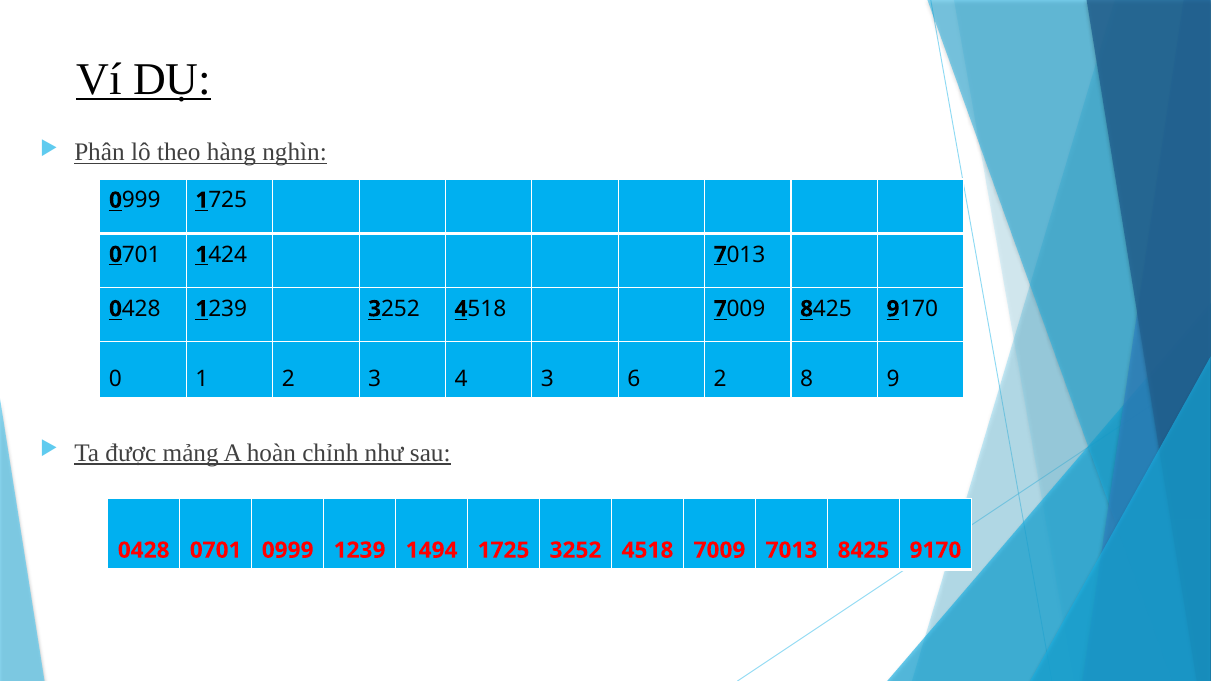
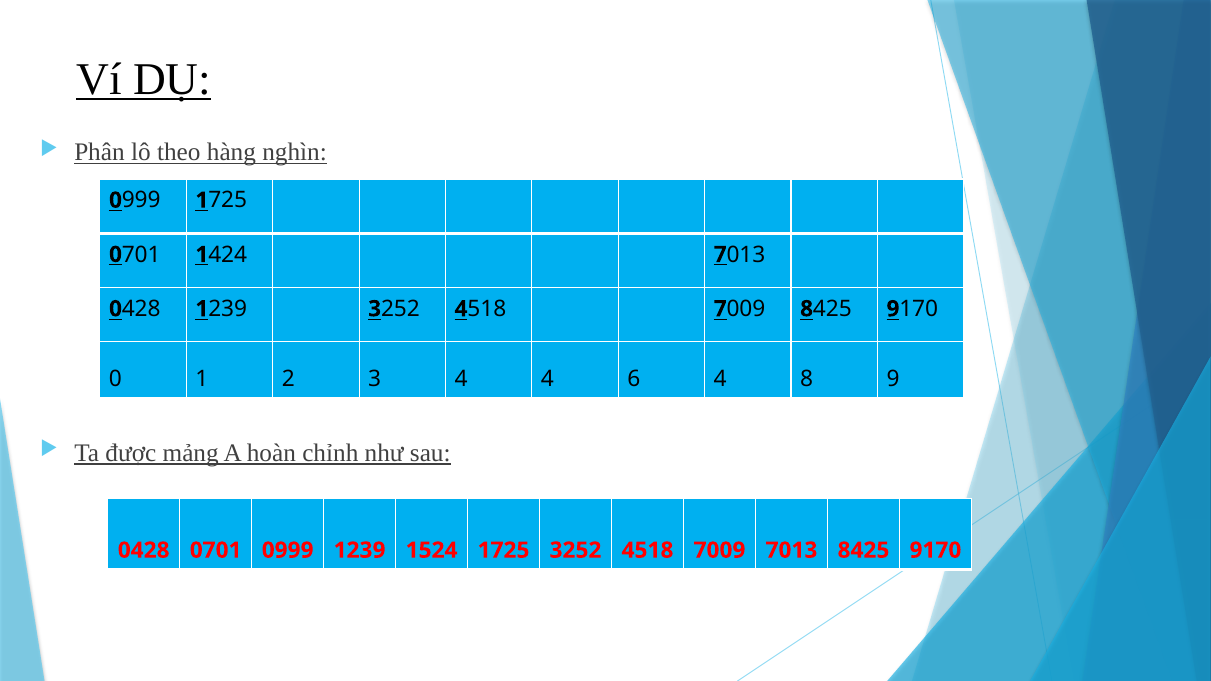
4 3: 3 -> 4
6 2: 2 -> 4
1494: 1494 -> 1524
